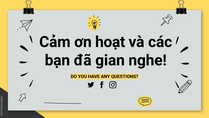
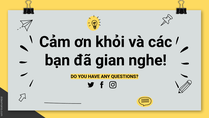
hoạt: hoạt -> khỏi
